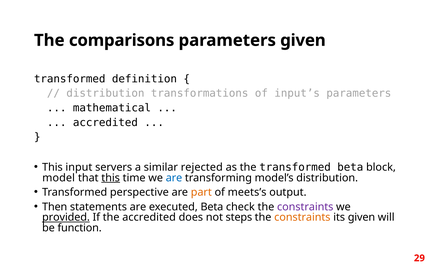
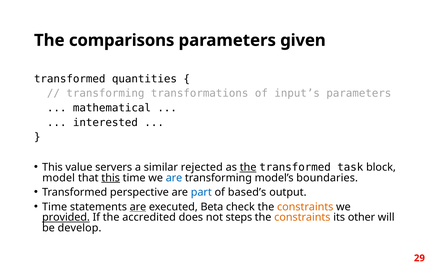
definition: definition -> quantities
distribution at (105, 93): distribution -> transforming
accredited at (105, 122): accredited -> interested
input: input -> value
the at (248, 167) underline: none -> present
transformed beta: beta -> task
model’s distribution: distribution -> boundaries
part colour: orange -> blue
meets’s: meets’s -> based’s
Then at (55, 207): Then -> Time
are at (138, 207) underline: none -> present
constraints at (305, 207) colour: purple -> orange
its given: given -> other
function: function -> develop
